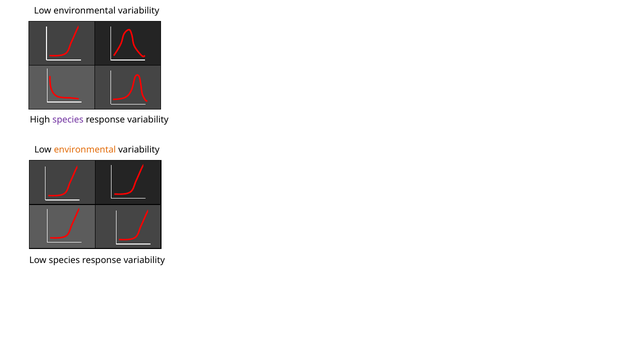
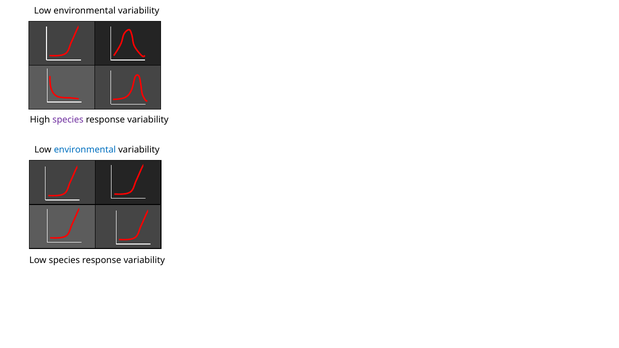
environmental at (85, 150) colour: orange -> blue
